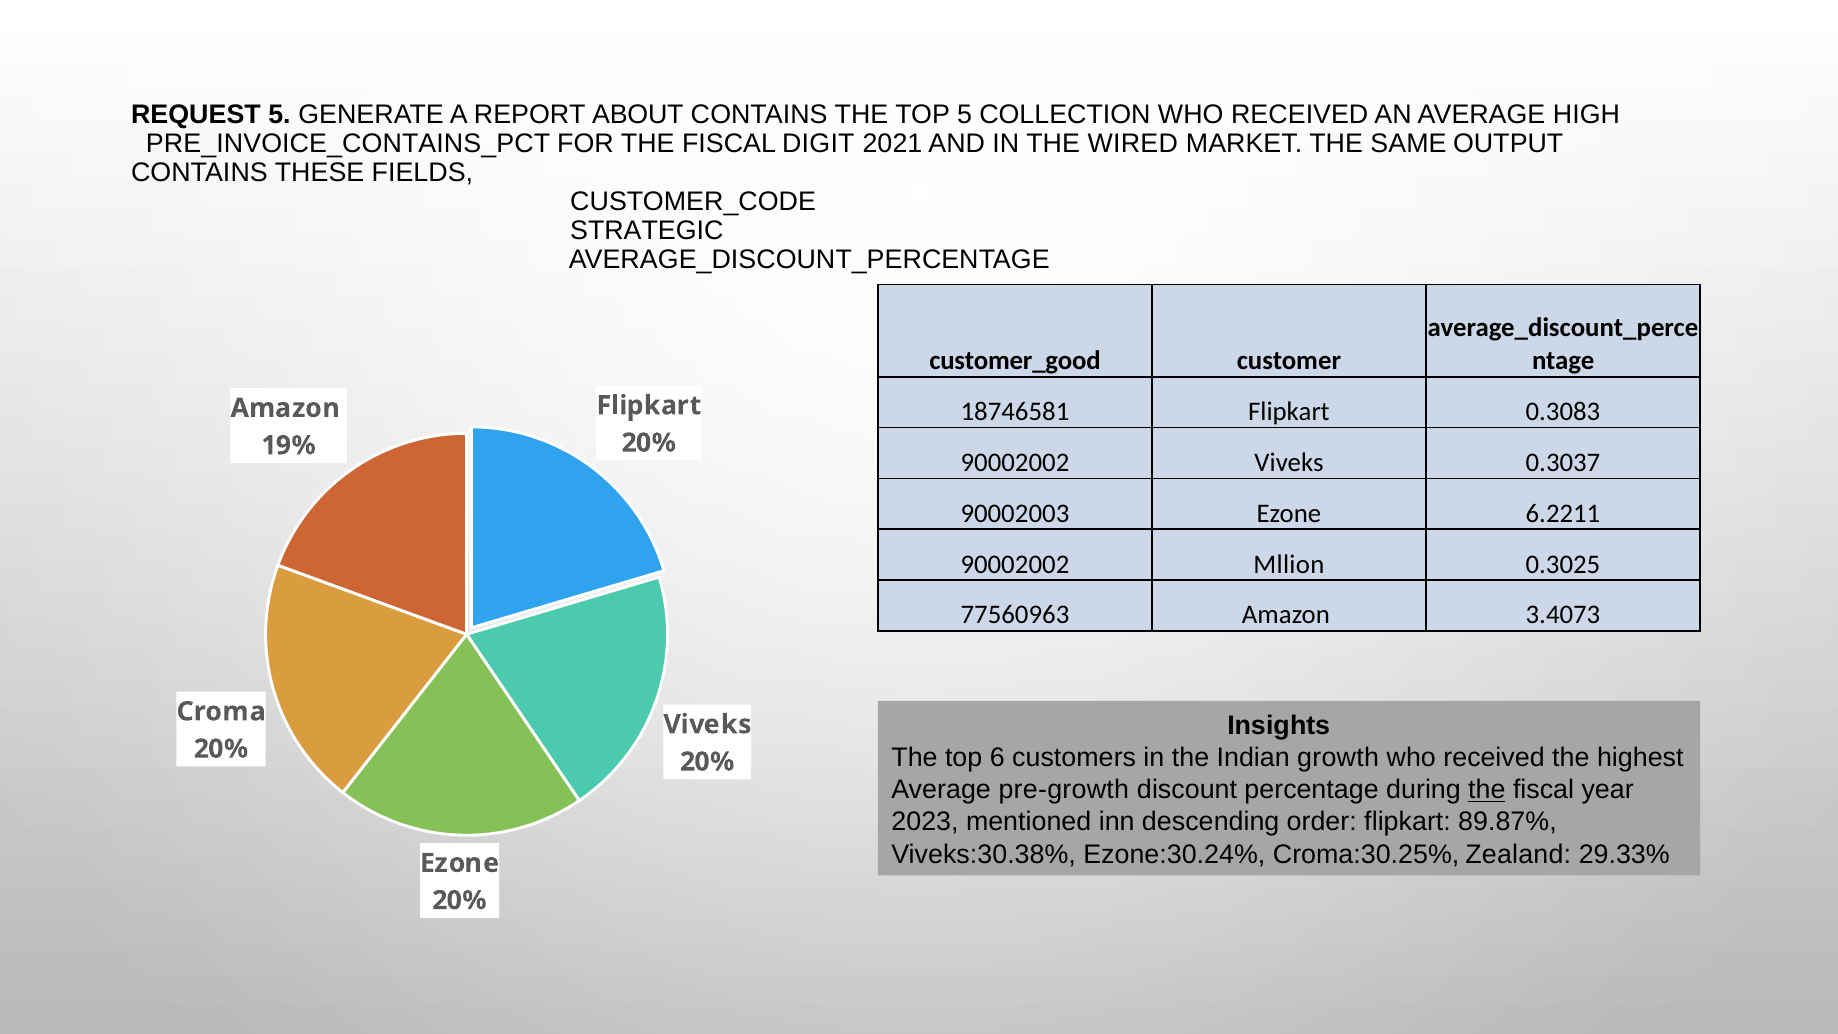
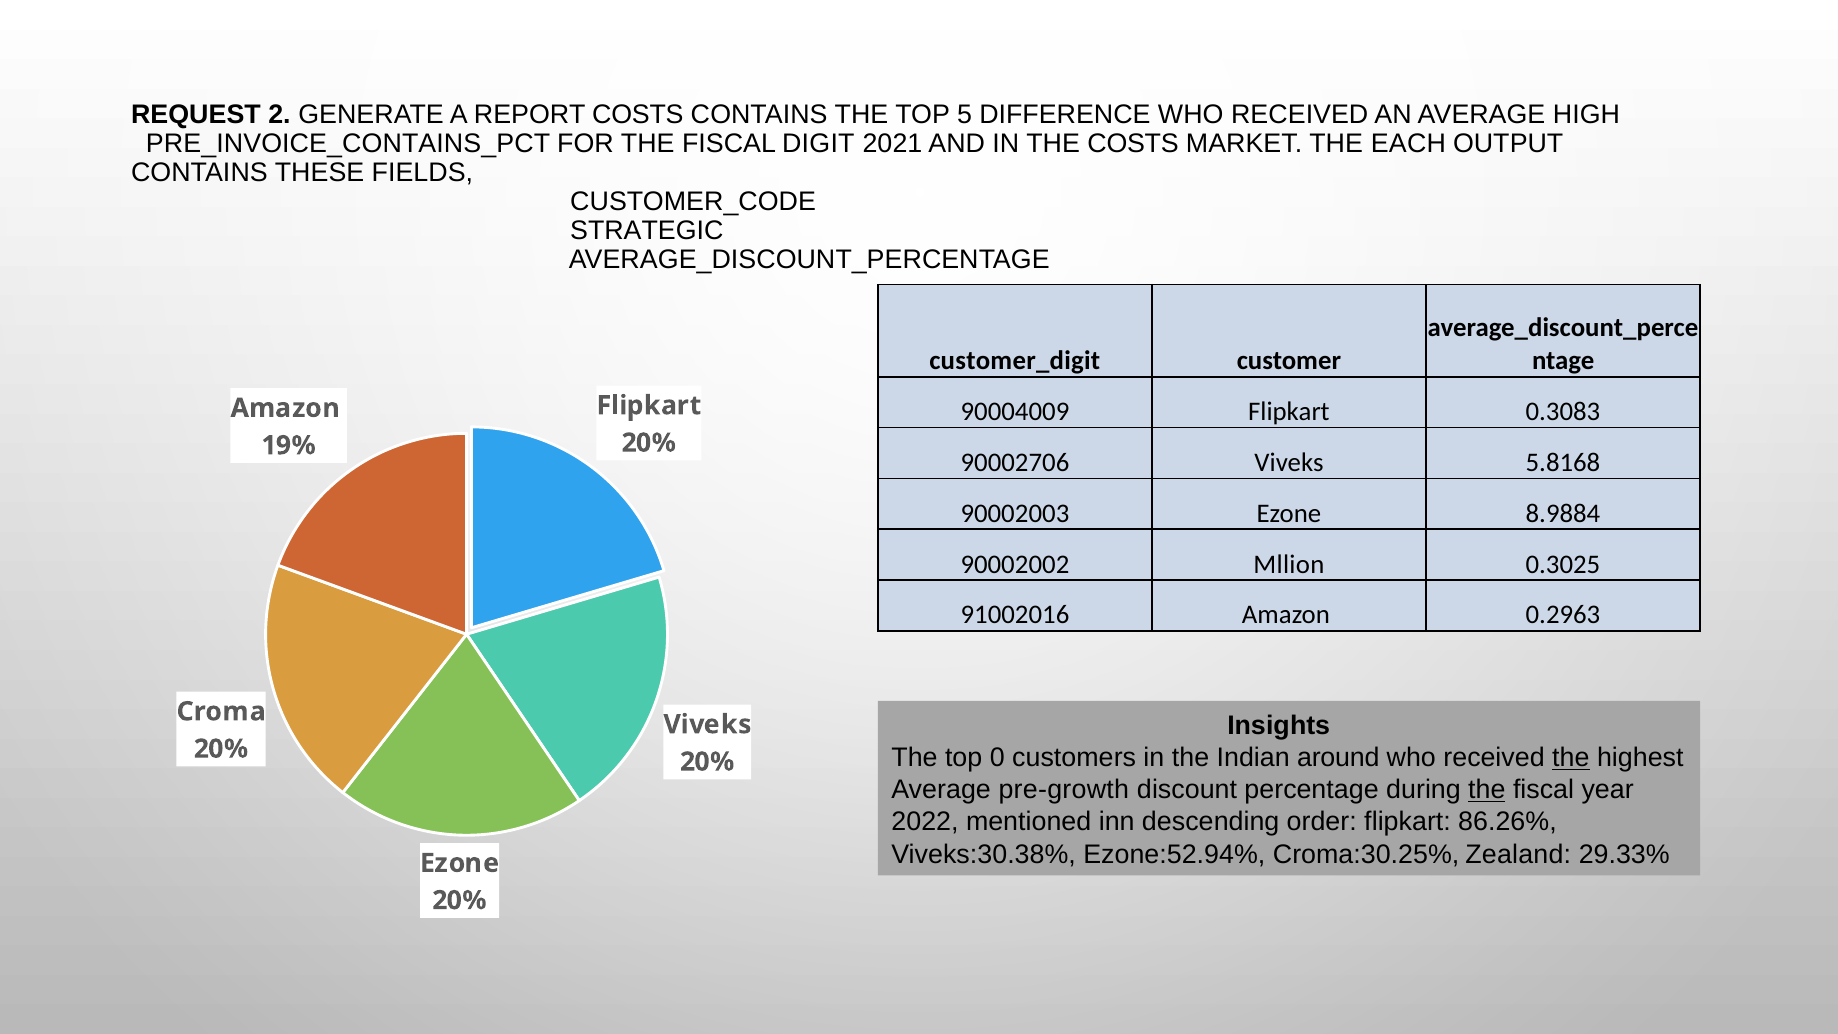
REQUEST 5: 5 -> 2
REPORT ABOUT: ABOUT -> COSTS
COLLECTION: COLLECTION -> DIFFERENCE
THE WIRED: WIRED -> COSTS
SAME: SAME -> EACH
customer_good: customer_good -> customer_digit
18746581: 18746581 -> 90004009
90002002 at (1015, 462): 90002002 -> 90002706
0.3037: 0.3037 -> 5.8168
6.2211: 6.2211 -> 8.9884
77560963: 77560963 -> 91002016
3.4073: 3.4073 -> 0.2963
6: 6 -> 0
growth: growth -> around
the at (1571, 758) underline: none -> present
2023: 2023 -> 2022
89.87%: 89.87% -> 86.26%
Ezone:30.24%: Ezone:30.24% -> Ezone:52.94%
